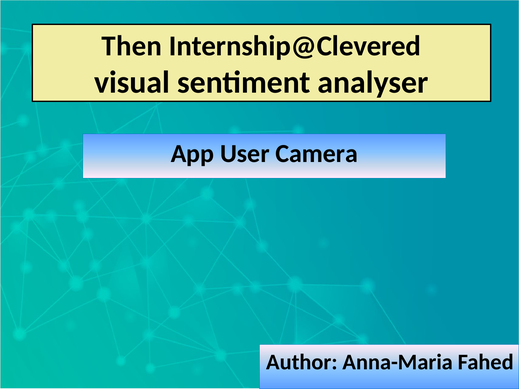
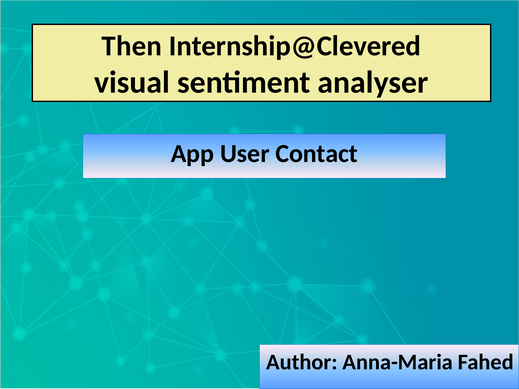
Camera: Camera -> Contact
